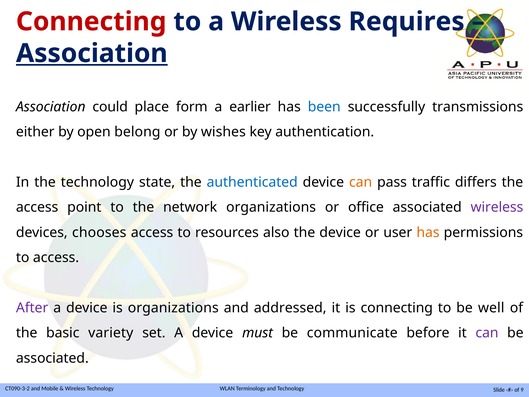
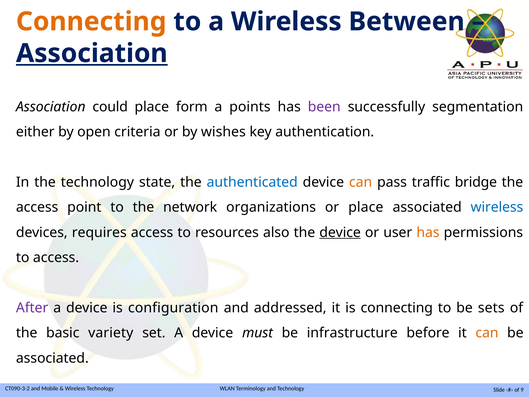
Connecting at (91, 22) colour: red -> orange
Requires: Requires -> Between
earlier: earlier -> points
been colour: blue -> purple
transmissions: transmissions -> segmentation
belong: belong -> criteria
differs: differs -> bridge
or office: office -> place
wireless at (497, 207) colour: purple -> blue
chooses: chooses -> requires
device at (340, 232) underline: none -> present
is organizations: organizations -> configuration
well: well -> sets
communicate: communicate -> infrastructure
can at (487, 333) colour: purple -> orange
